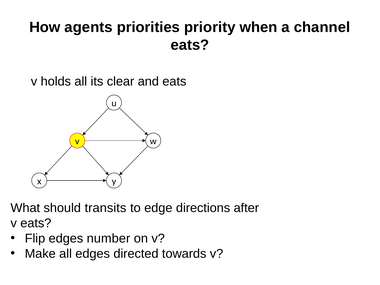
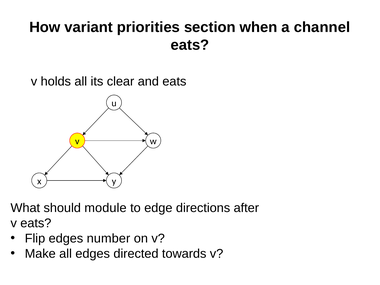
agents: agents -> variant
priority: priority -> section
transits: transits -> module
